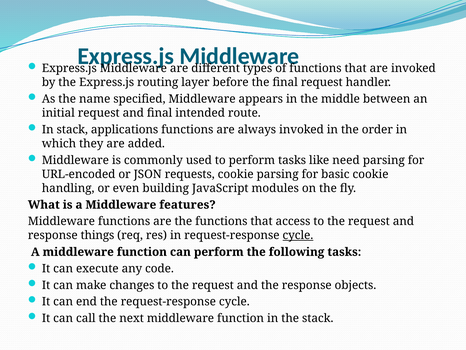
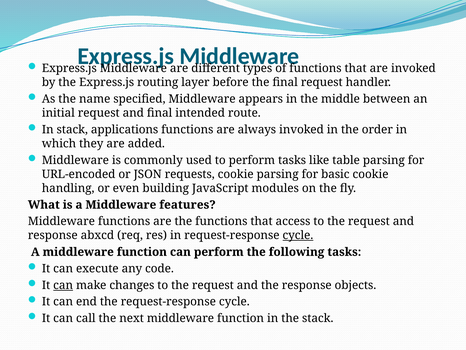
need: need -> table
things: things -> abxcd
can at (63, 285) underline: none -> present
